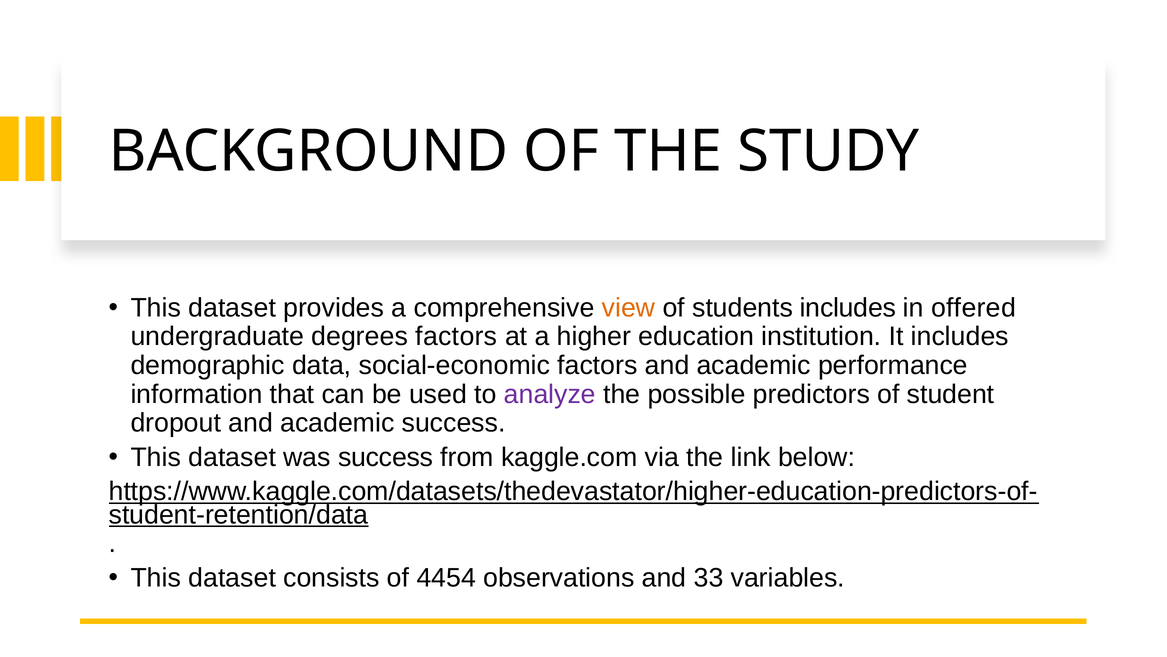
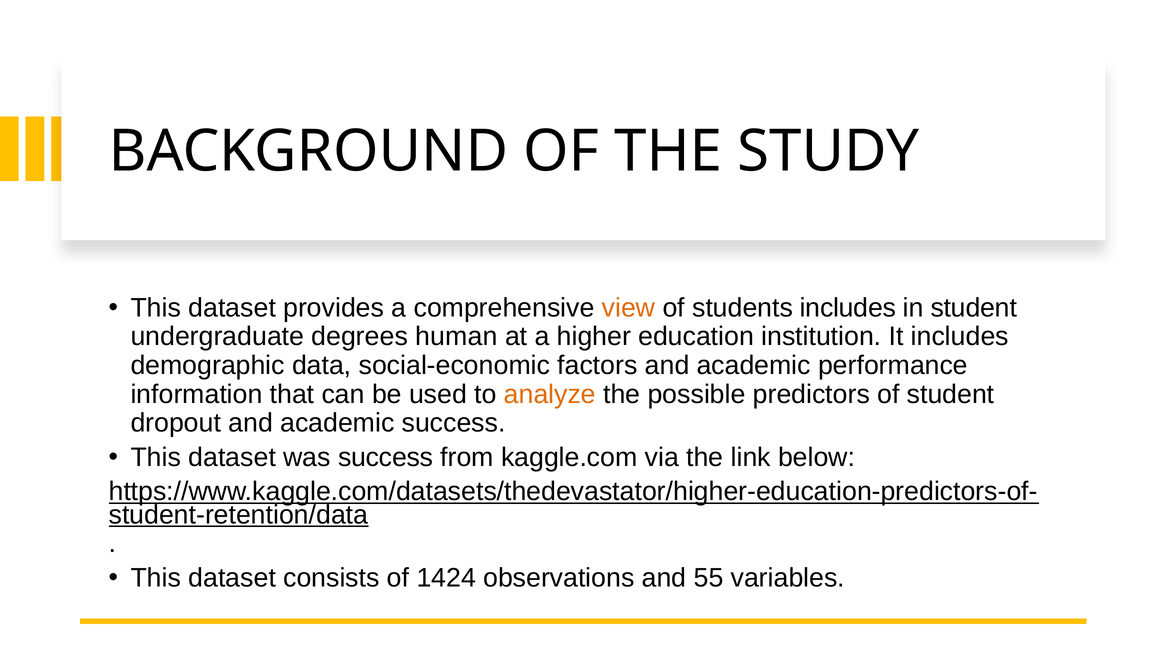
in offered: offered -> student
degrees factors: factors -> human
analyze colour: purple -> orange
4454: 4454 -> 1424
33: 33 -> 55
